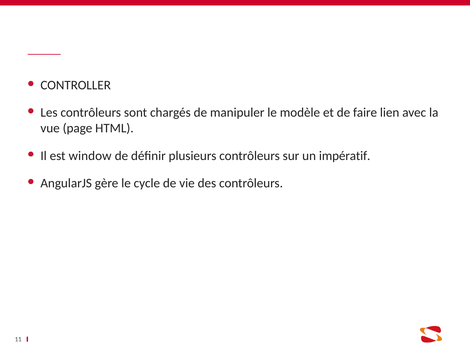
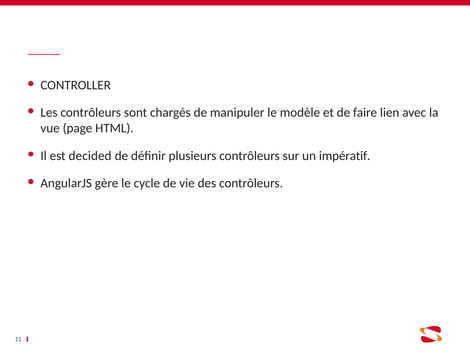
window: window -> decided
